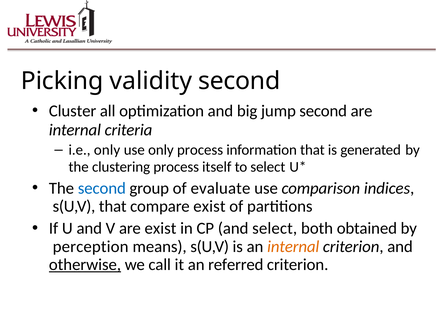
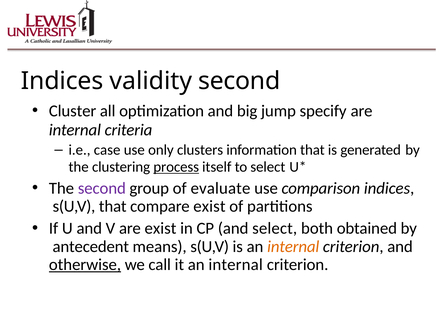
Picking at (62, 81): Picking -> Indices
jump second: second -> specify
i.e only: only -> case
only process: process -> clusters
process at (176, 167) underline: none -> present
second at (102, 188) colour: blue -> purple
perception: perception -> antecedent
it an referred: referred -> internal
